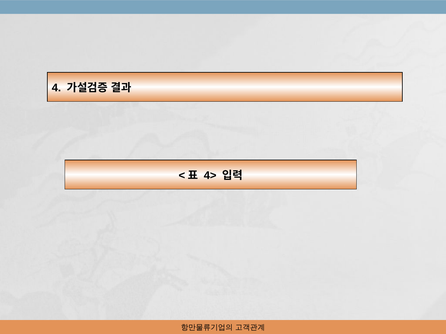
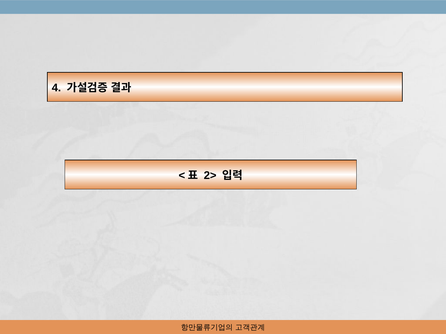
4>: 4> -> 2>
